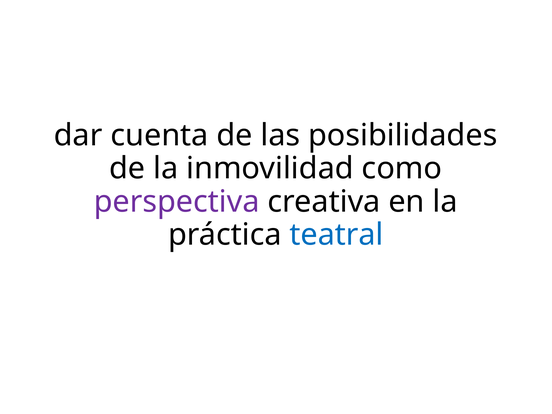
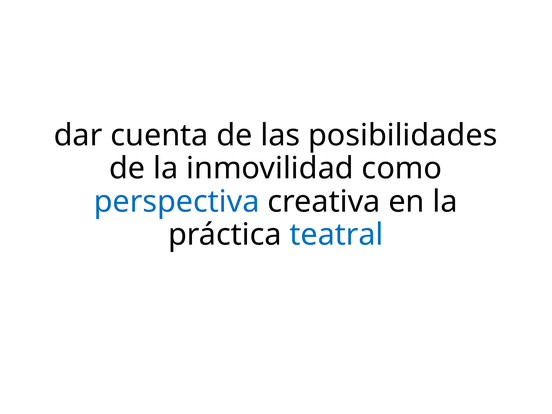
perspectiva colour: purple -> blue
